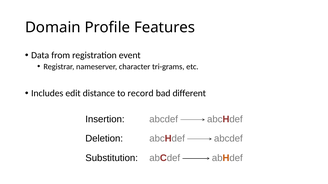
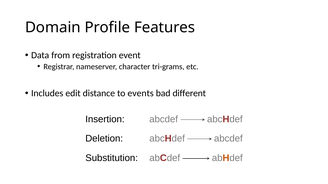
record: record -> events
